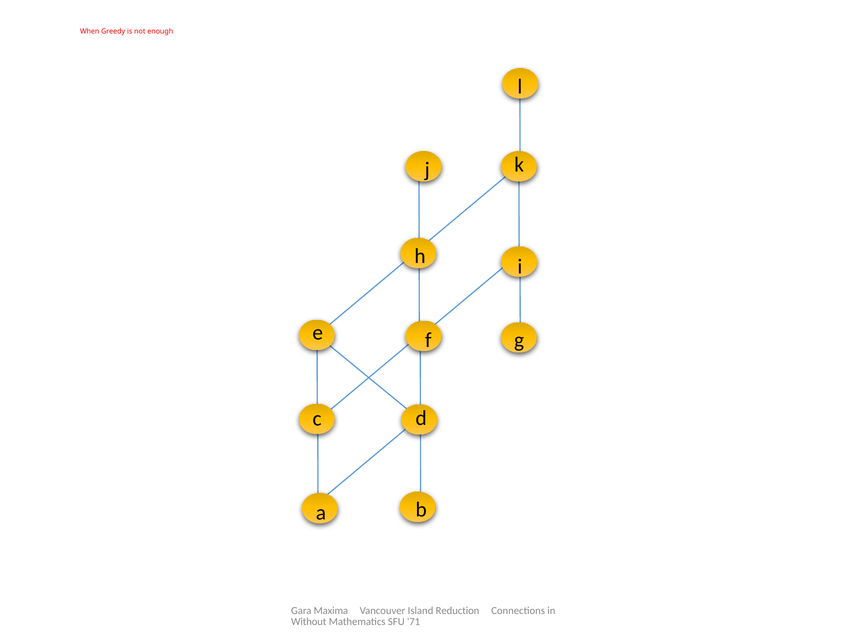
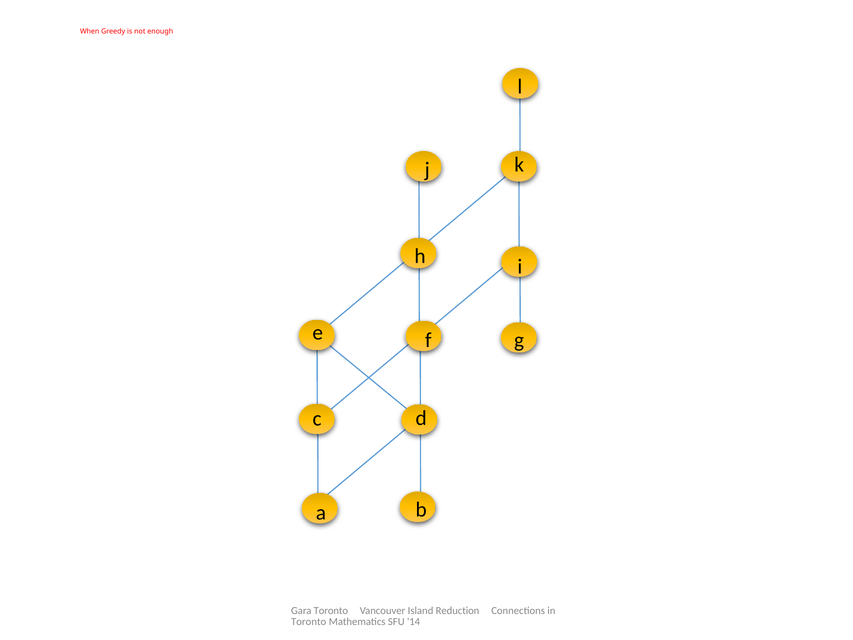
Gara Maxima: Maxima -> Toronto
Without at (309, 621): Without -> Toronto
71: 71 -> 14
